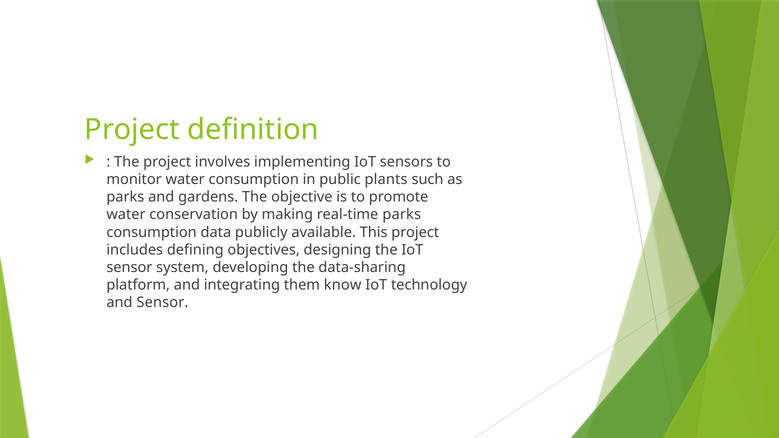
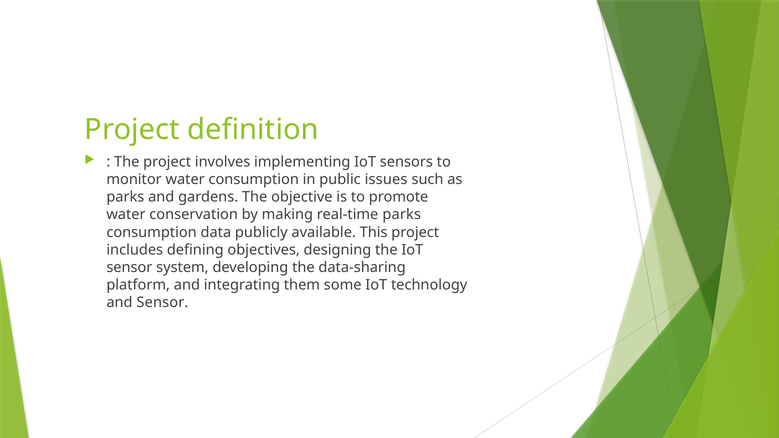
plants: plants -> issues
know: know -> some
